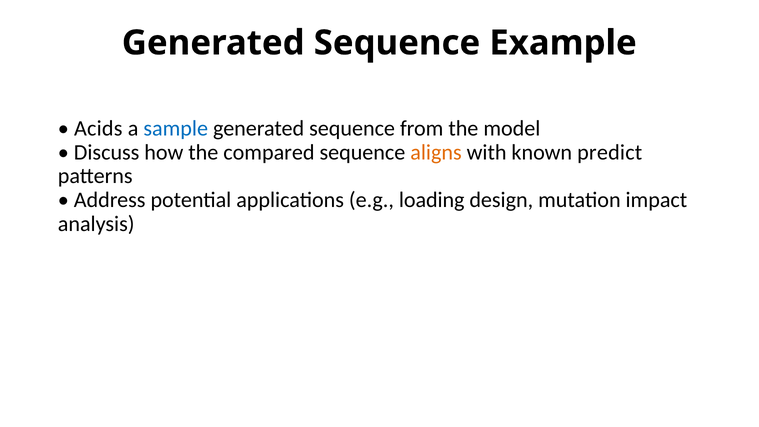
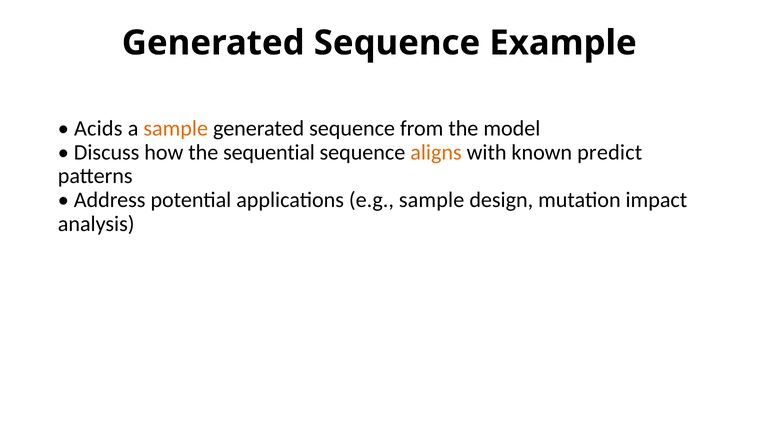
sample at (176, 128) colour: blue -> orange
compared: compared -> sequential
e.g loading: loading -> sample
